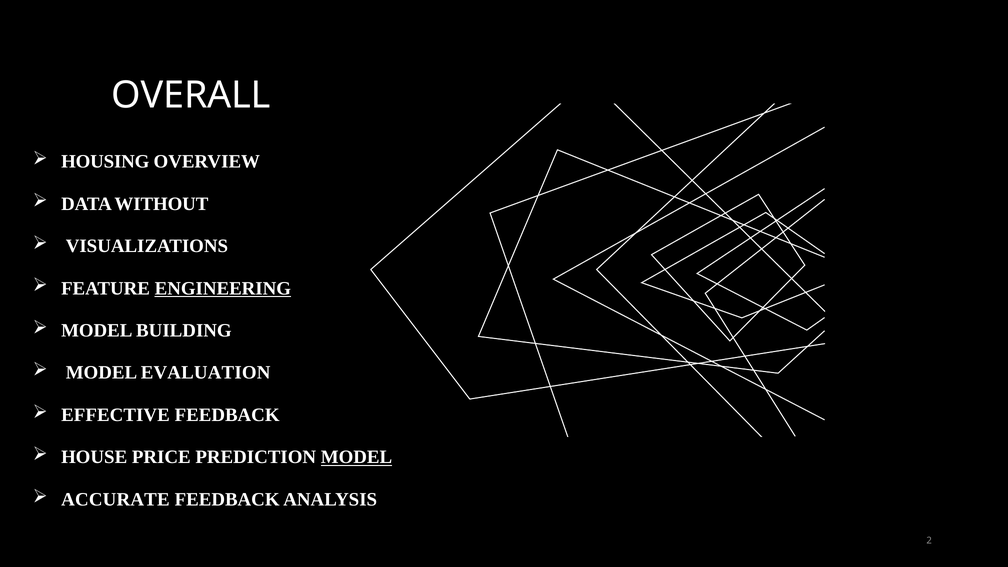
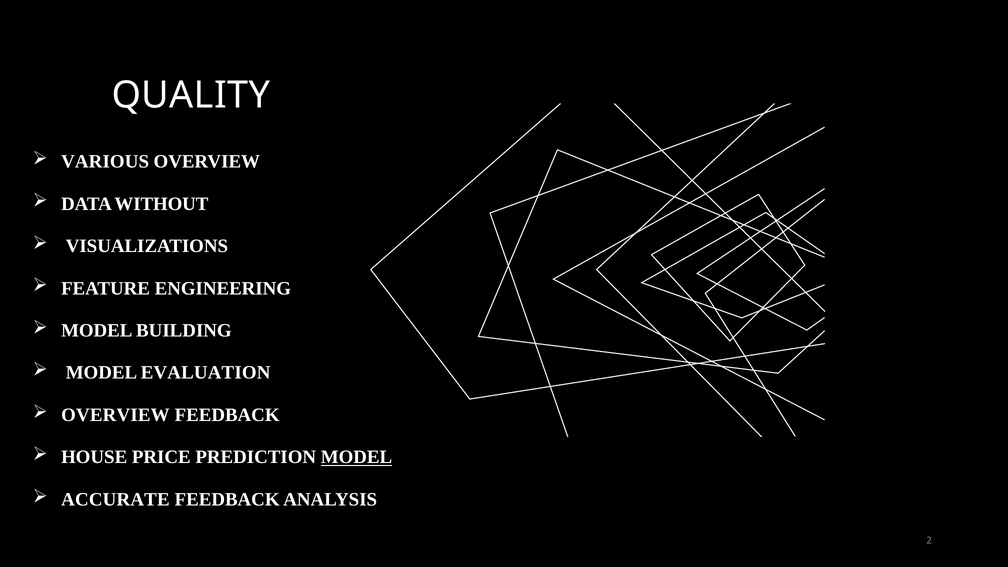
OVERALL: OVERALL -> QUALITY
HOUSING: HOUSING -> VARIOUS
ENGINEERING underline: present -> none
EFFECTIVE at (115, 415): EFFECTIVE -> OVERVIEW
